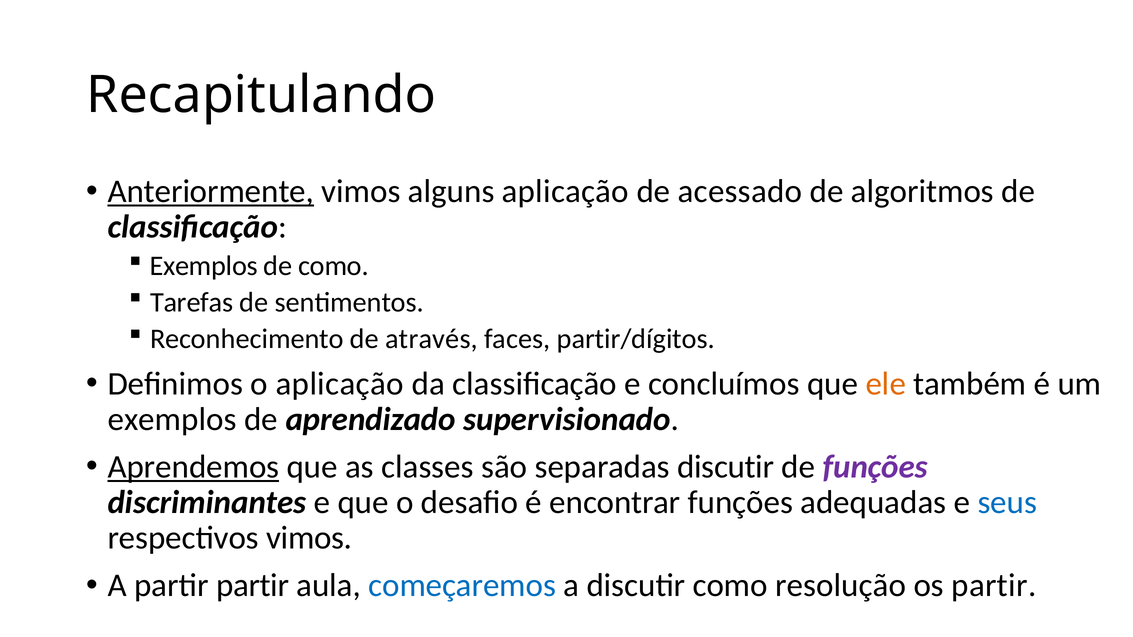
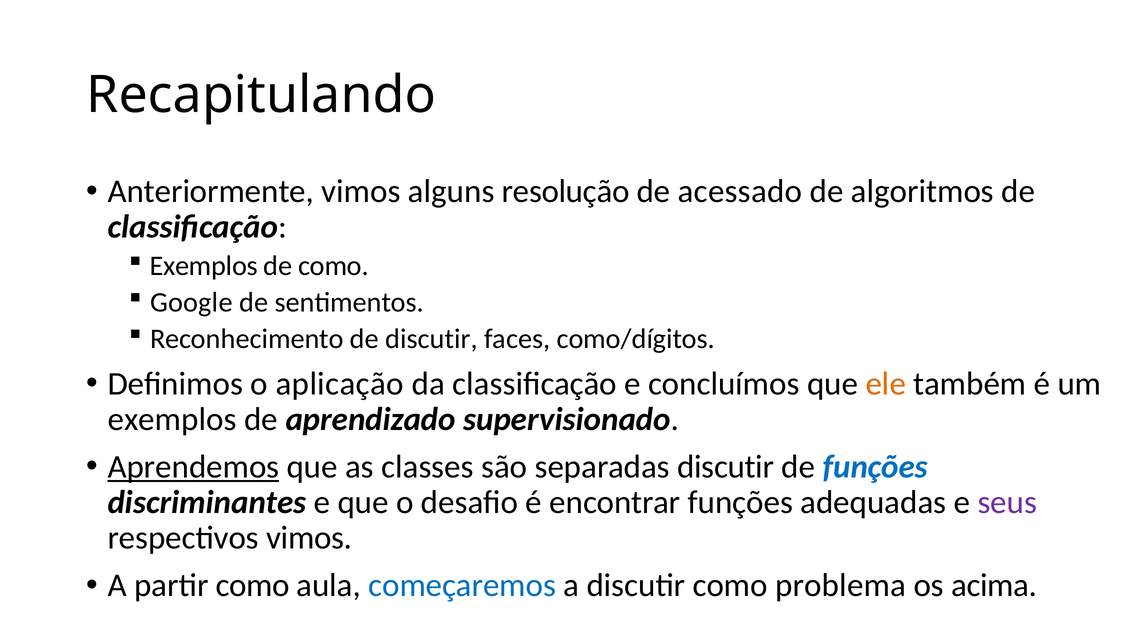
Anteriormente underline: present -> none
alguns aplicação: aplicação -> resolução
Tarefas: Tarefas -> Google
de através: através -> discutir
partir/dígitos: partir/dígitos -> como/dígitos
funções at (875, 467) colour: purple -> blue
seus colour: blue -> purple
partir partir: partir -> como
resolução: resolução -> problema
os partir: partir -> acima
